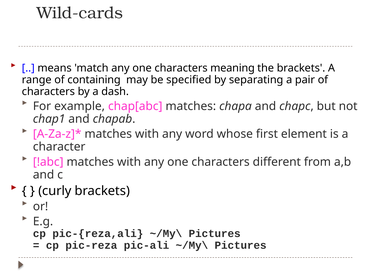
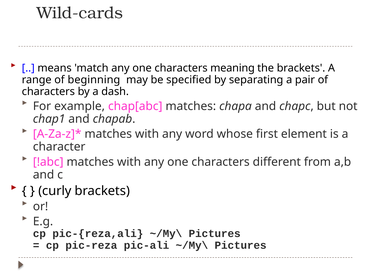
containing: containing -> beginning
